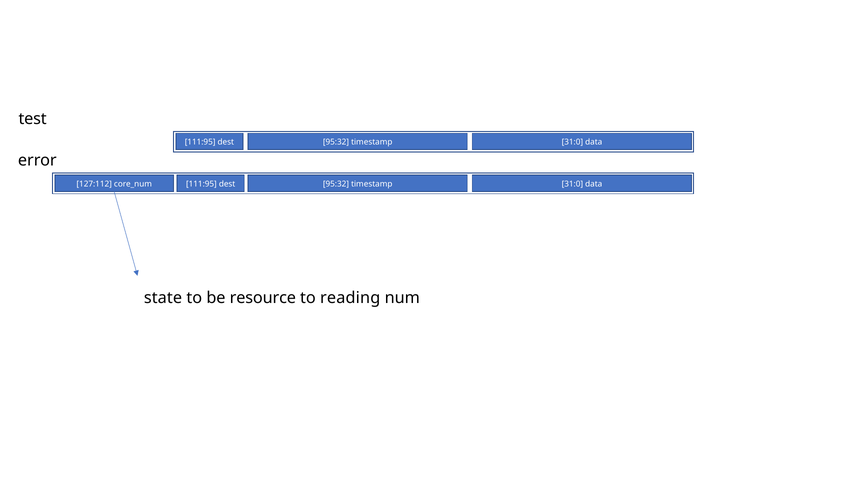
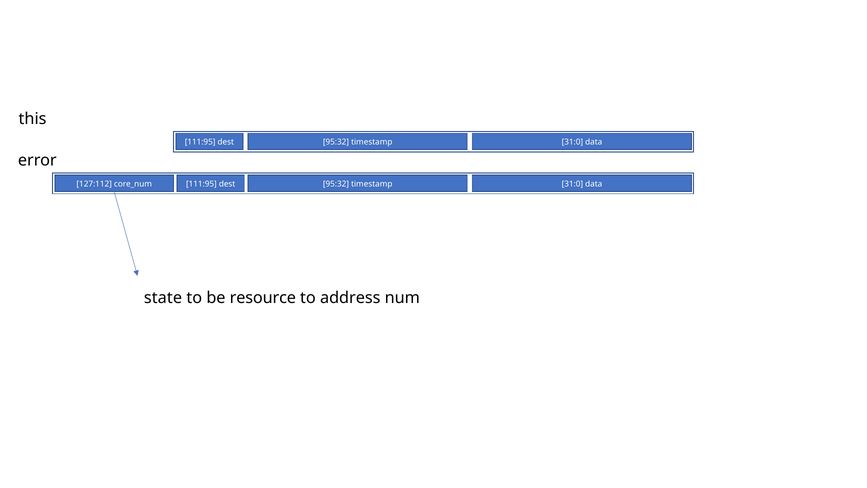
test: test -> this
reading: reading -> address
